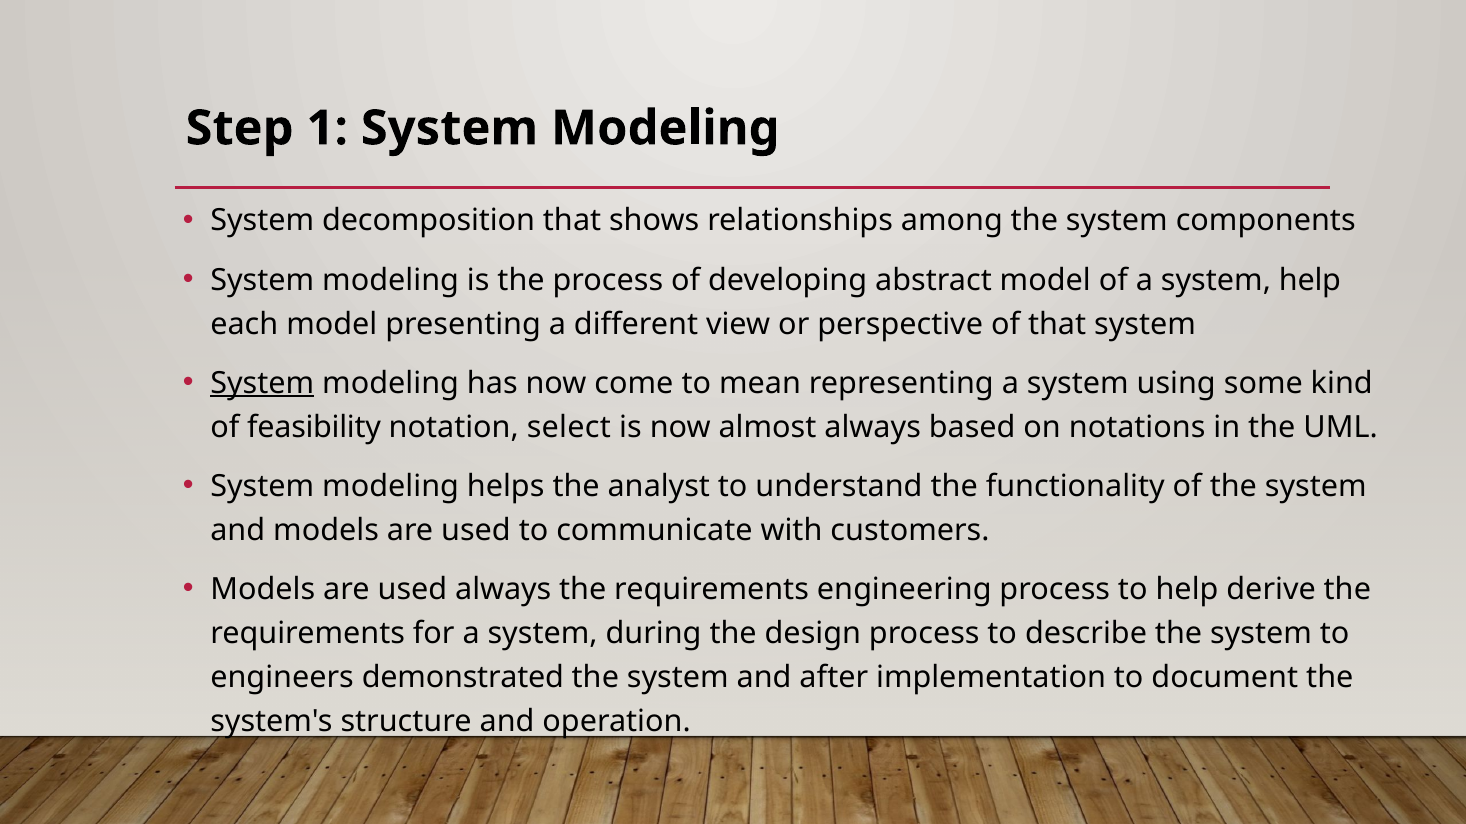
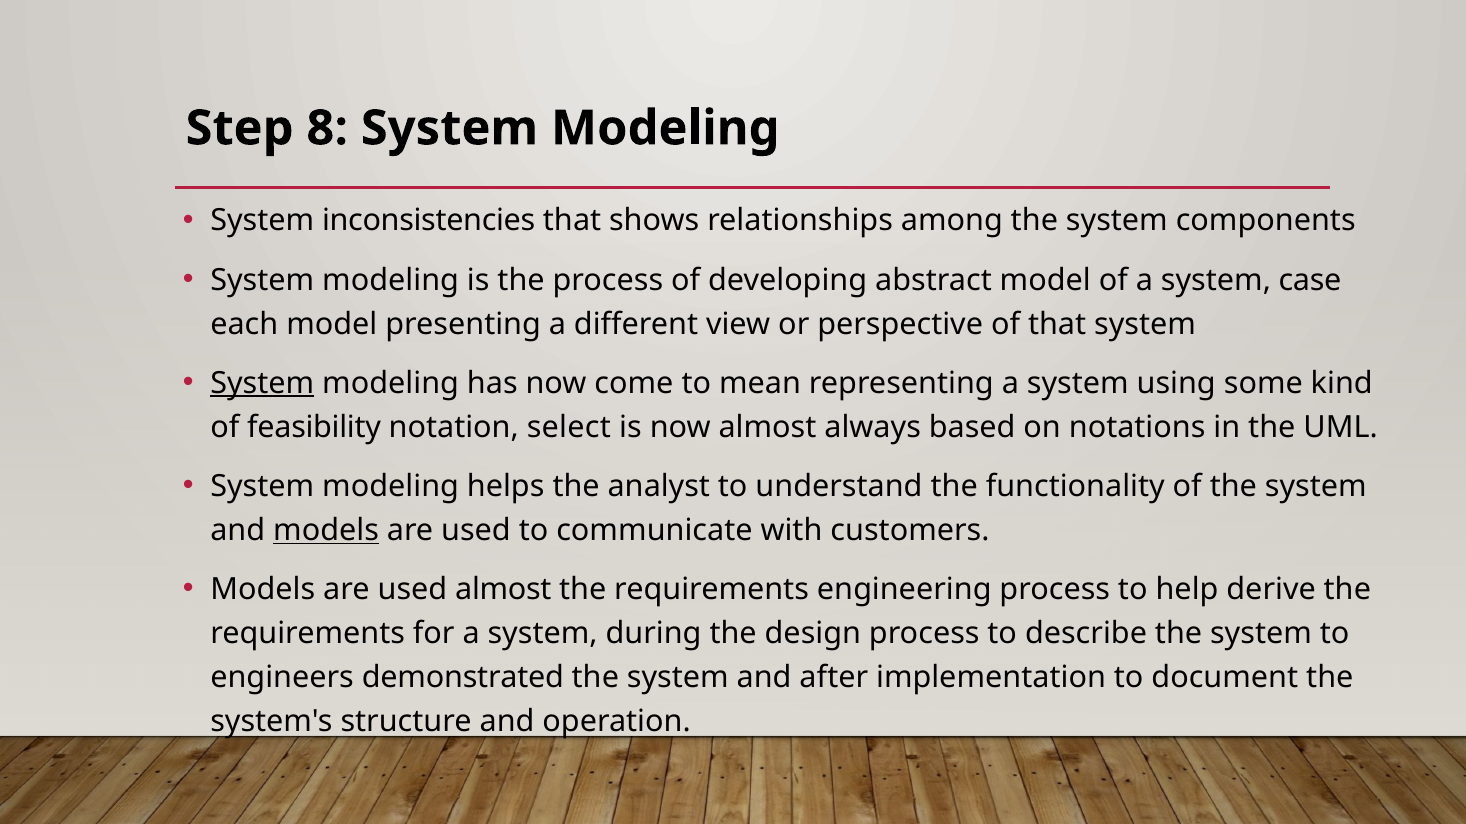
1: 1 -> 8
decomposition: decomposition -> inconsistencies
system help: help -> case
models at (326, 531) underline: none -> present
used always: always -> almost
